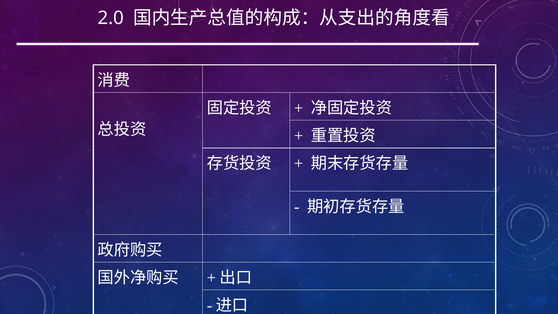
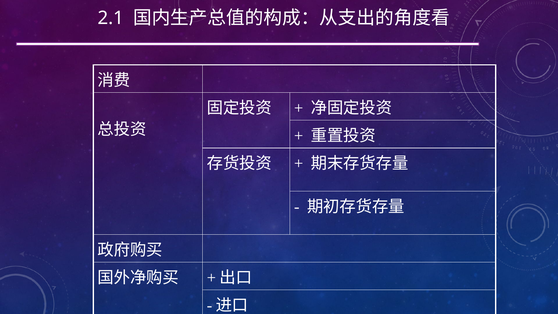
2.0: 2.0 -> 2.1
